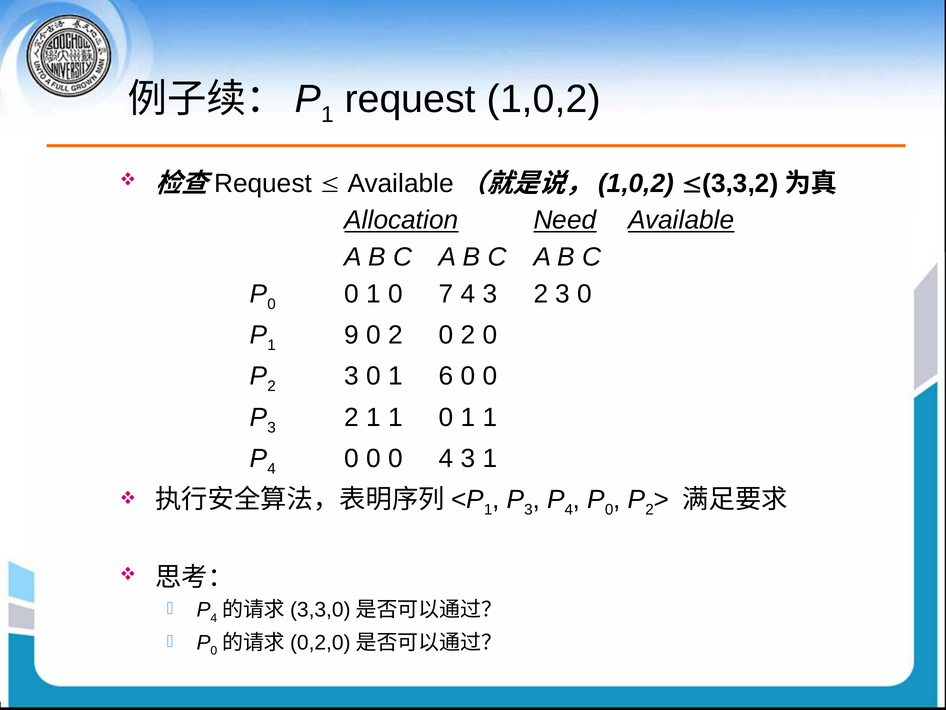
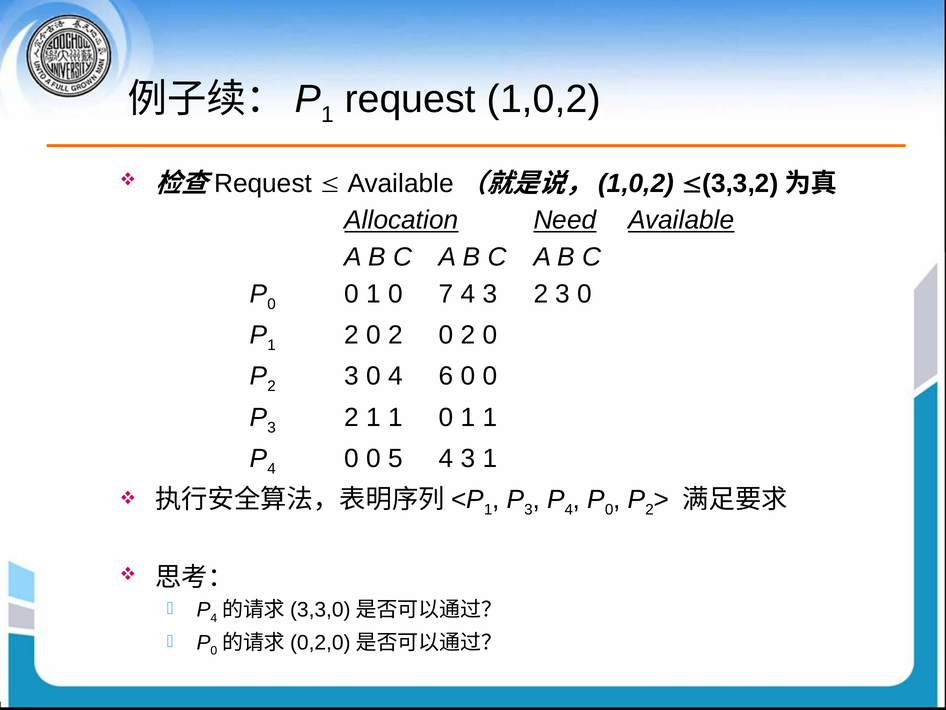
1 9: 9 -> 2
3 0 1: 1 -> 4
0 0 0: 0 -> 5
